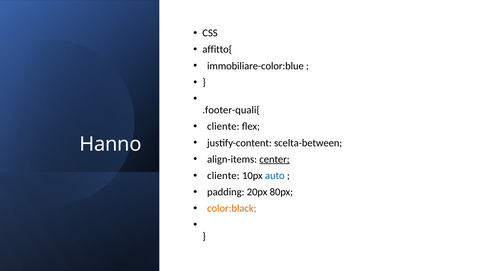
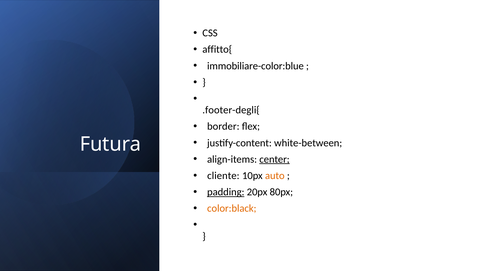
.footer-quali{: .footer-quali{ -> .footer-degli{
cliente at (223, 126): cliente -> border
scelta-between: scelta-between -> white-between
Hanno: Hanno -> Futura
auto colour: blue -> orange
padding underline: none -> present
